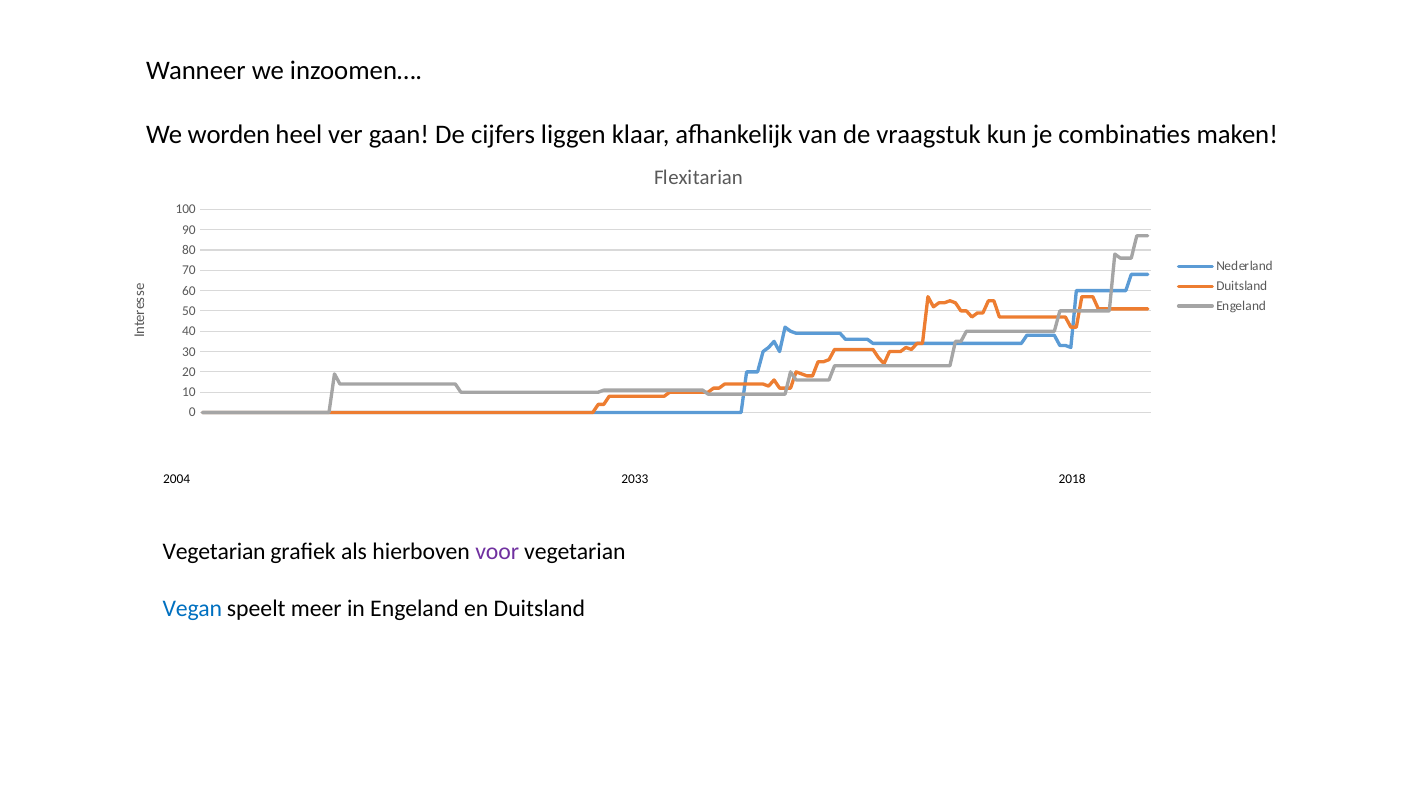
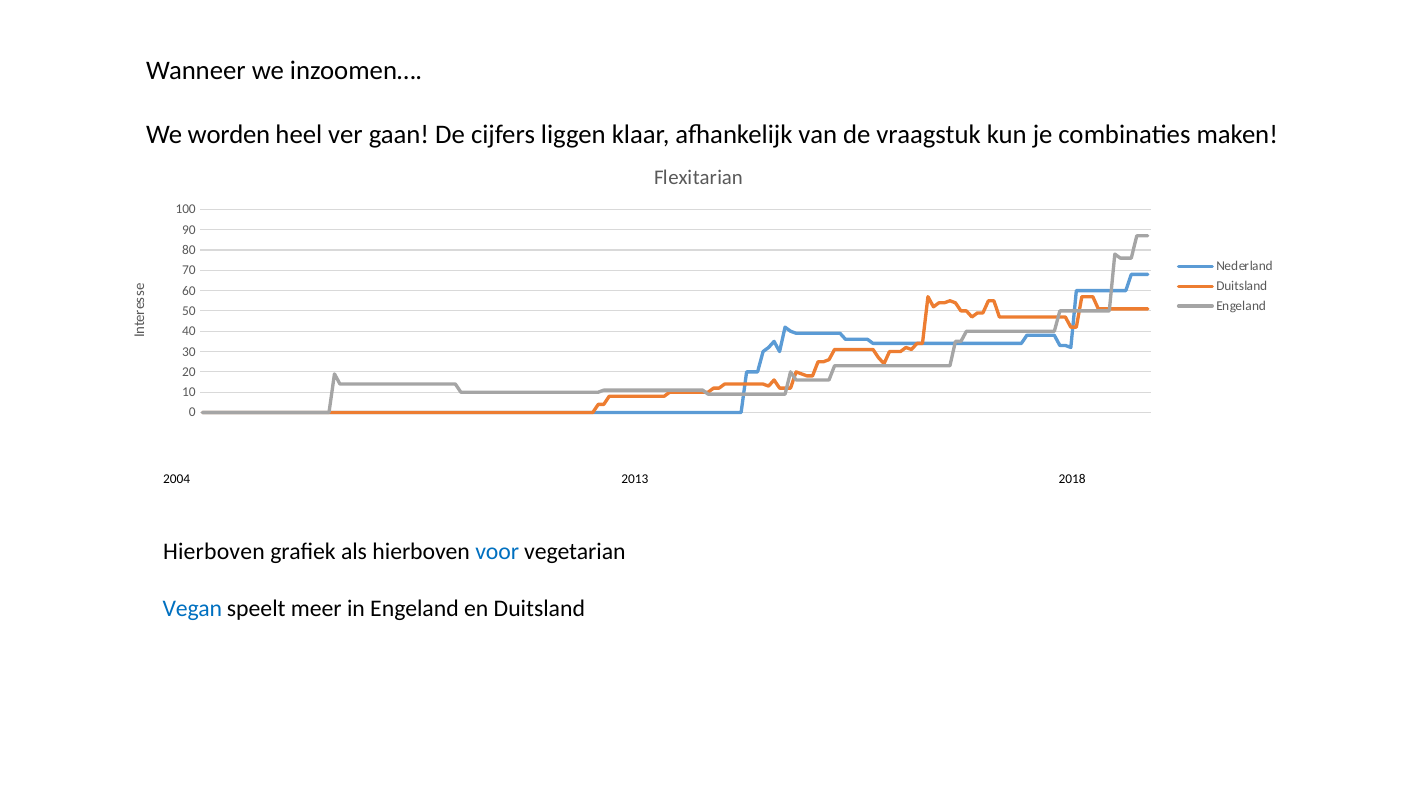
2033: 2033 -> 2013
Vegetarian at (214, 552): Vegetarian -> Hierboven
voor colour: purple -> blue
